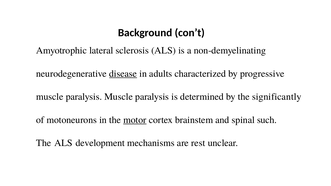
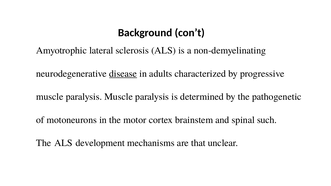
significantly: significantly -> pathogenetic
motor underline: present -> none
rest: rest -> that
